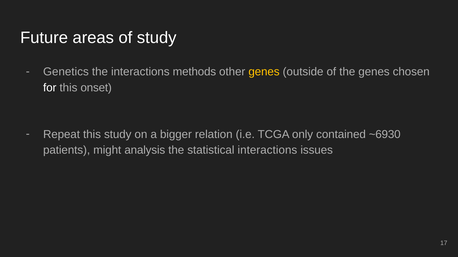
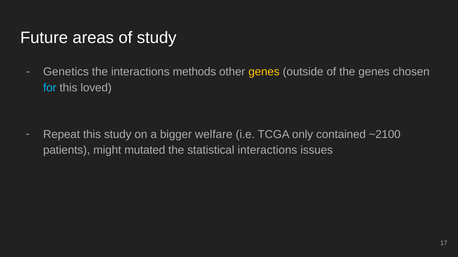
for colour: white -> light blue
onset: onset -> loved
relation: relation -> welfare
~6930: ~6930 -> ~2100
analysis: analysis -> mutated
